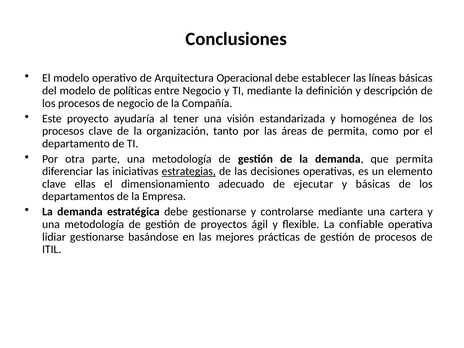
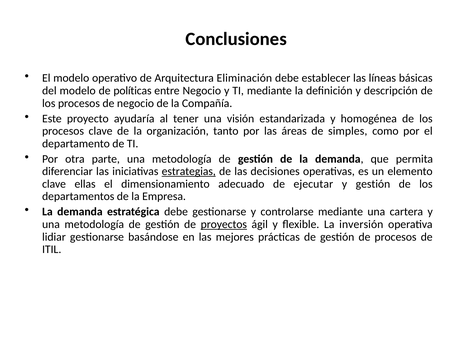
Operacional: Operacional -> Eliminación
de permita: permita -> simples
y básicas: básicas -> gestión
proyectos underline: none -> present
confiable: confiable -> inversión
